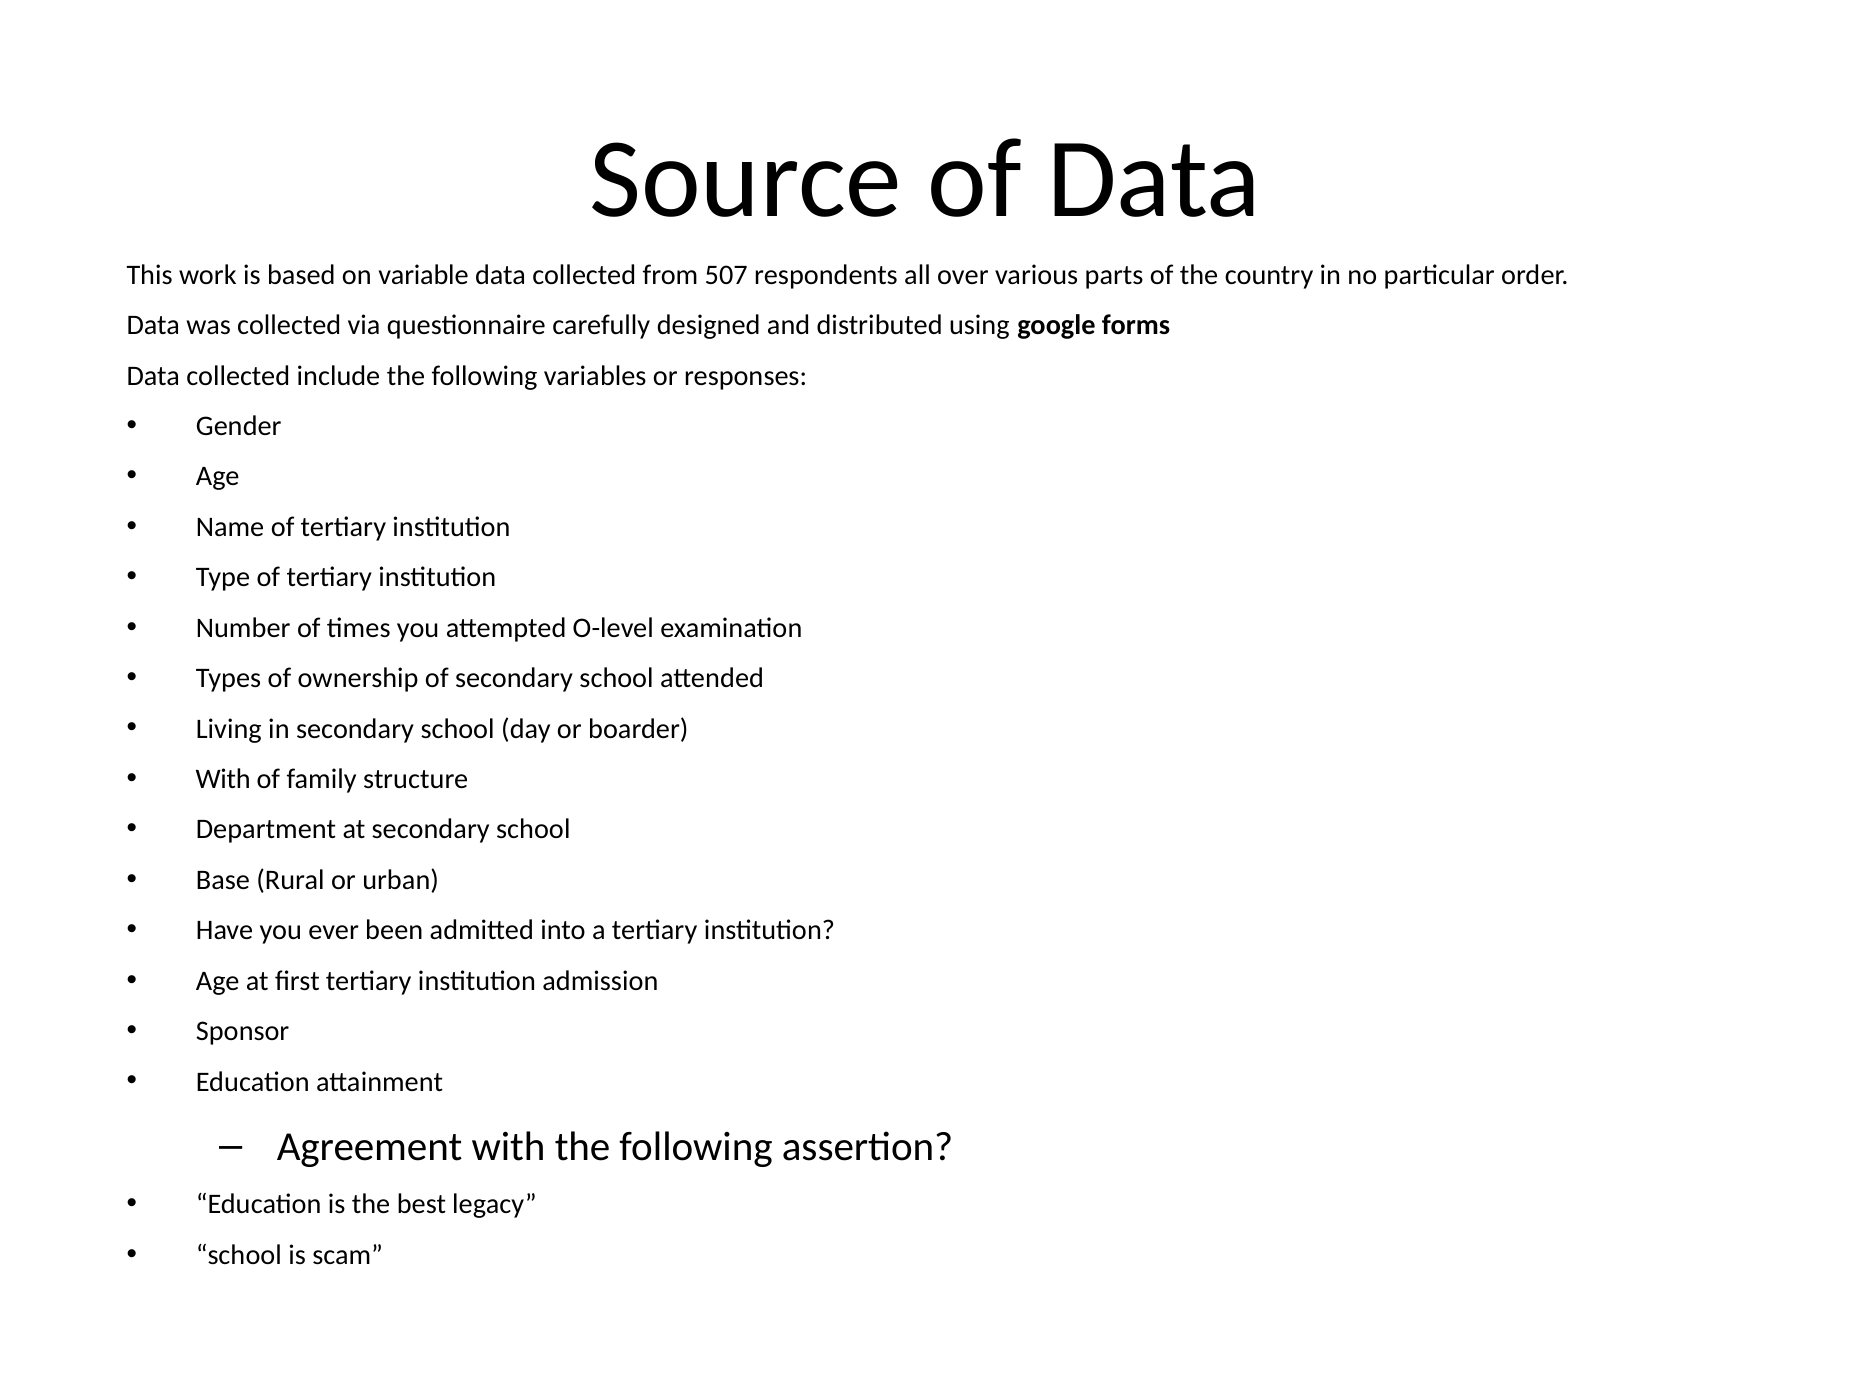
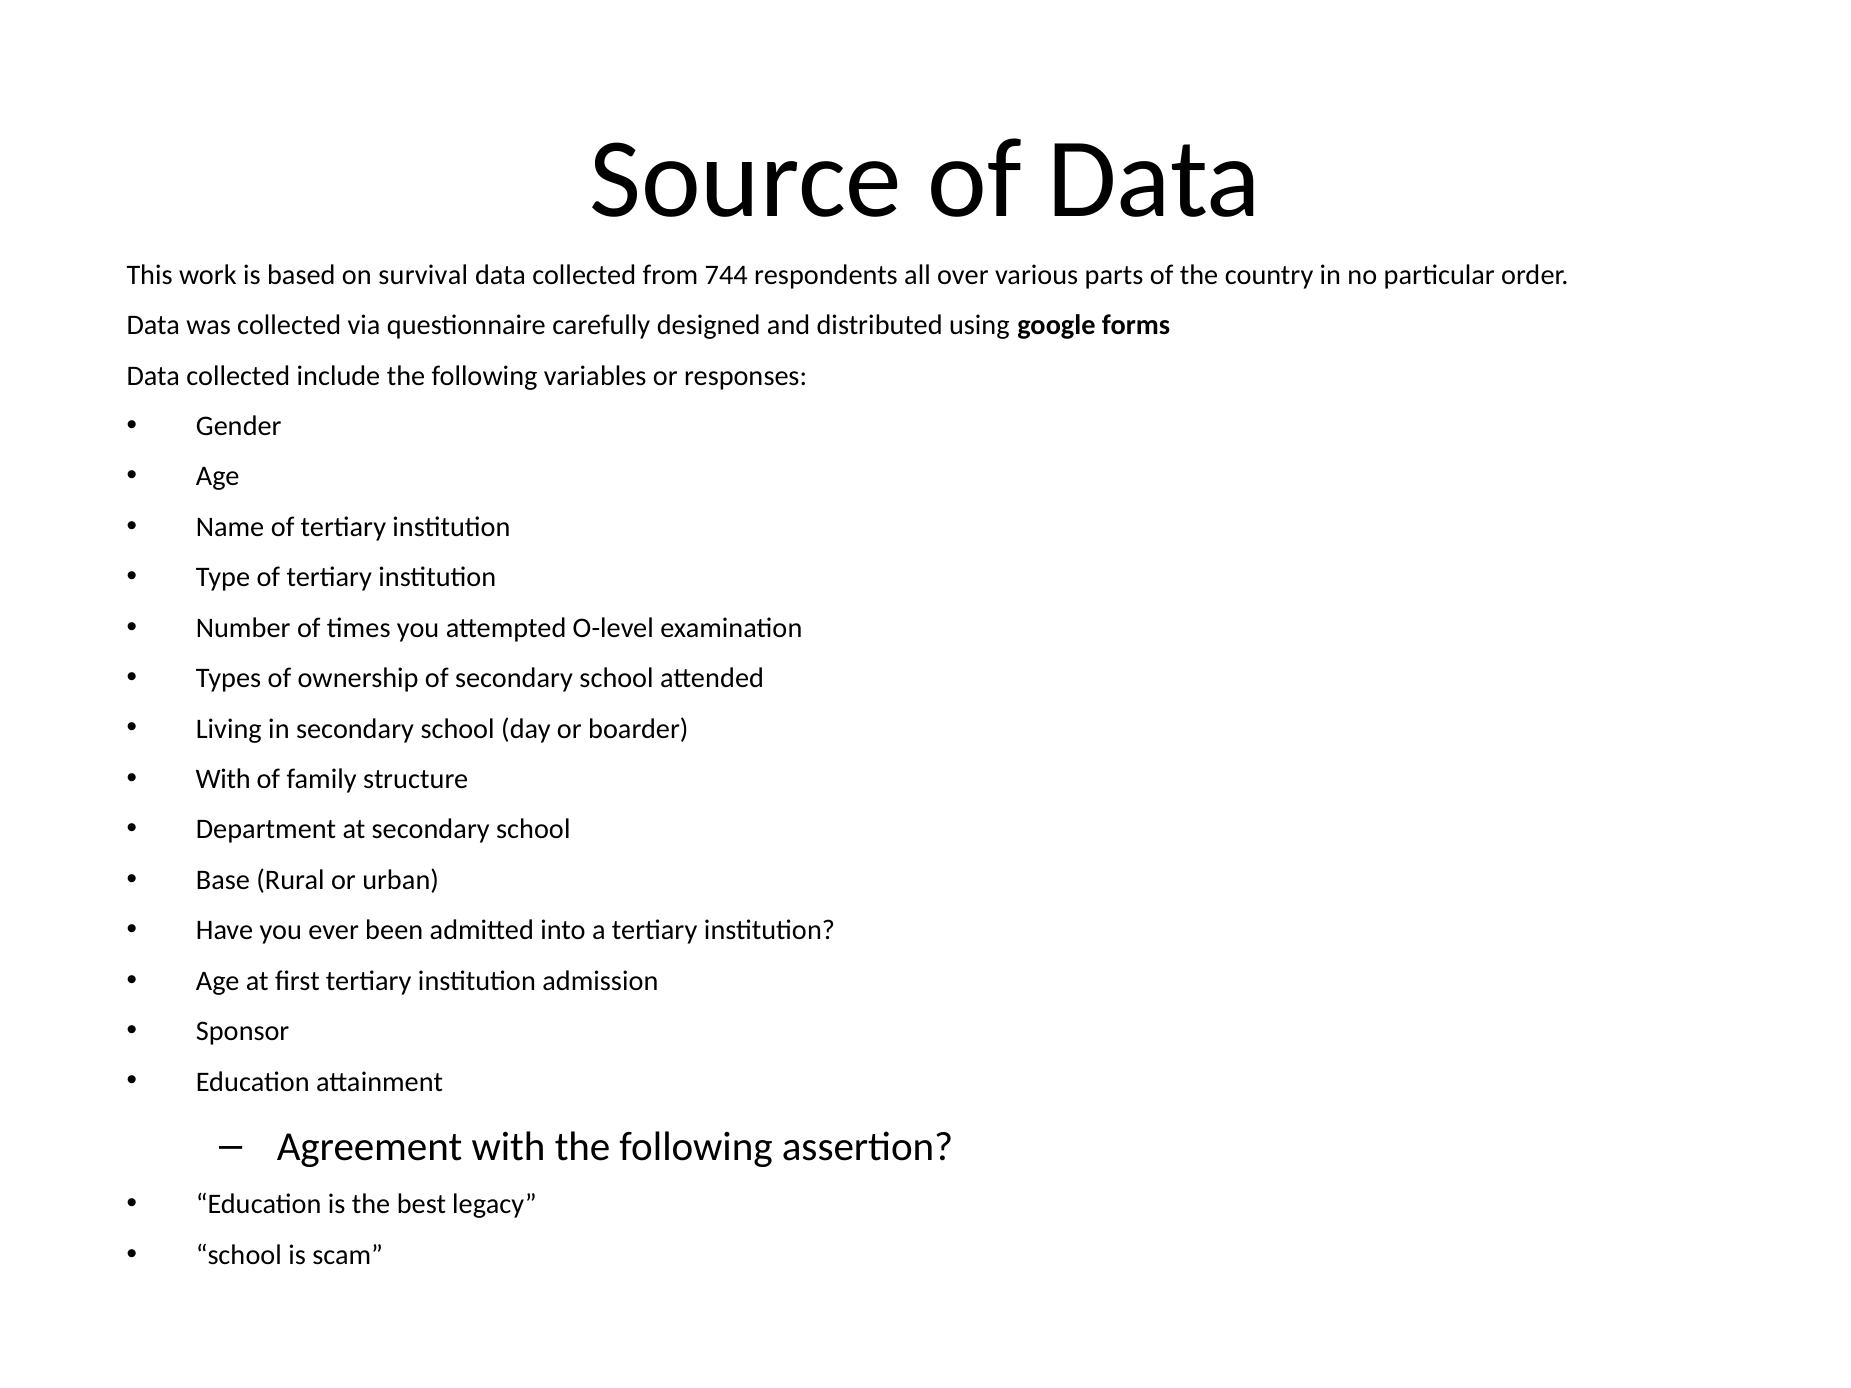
variable: variable -> survival
507: 507 -> 744
